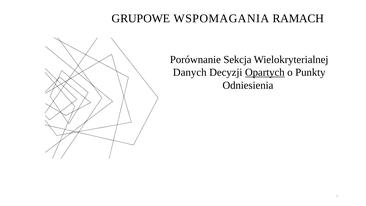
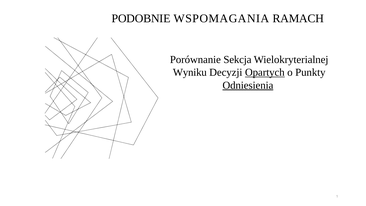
GRUPOWE: GRUPOWE -> PODOBNIE
Danych: Danych -> Wyniku
Odniesienia underline: none -> present
